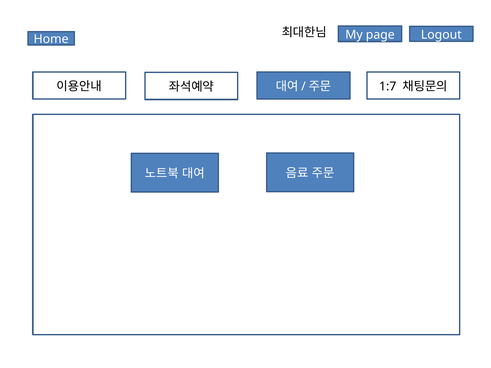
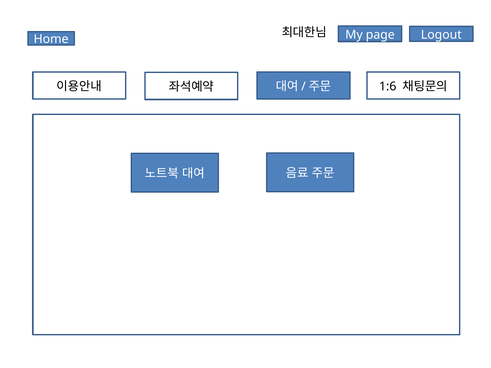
1:7: 1:7 -> 1:6
